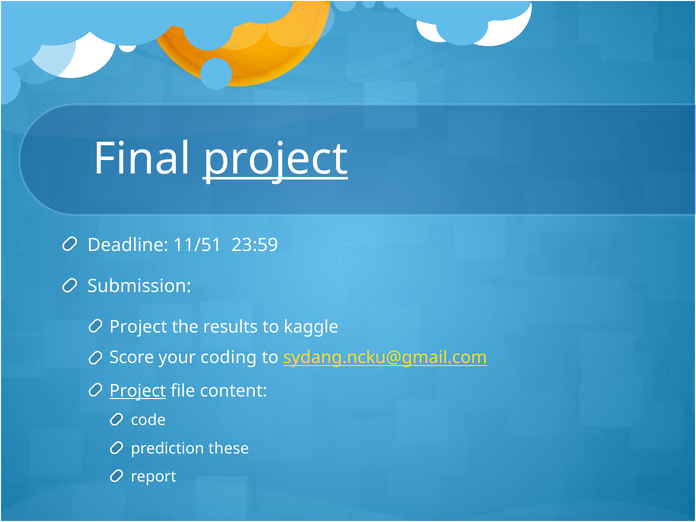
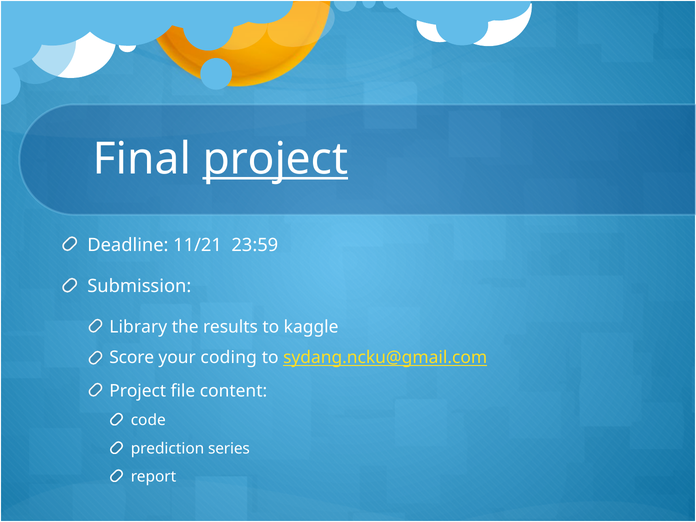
11/51: 11/51 -> 11/21
Project at (138, 327): Project -> Library
Project at (138, 391) underline: present -> none
these: these -> series
